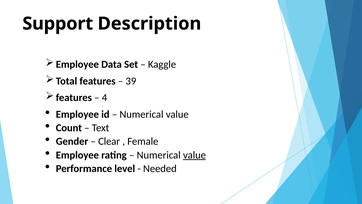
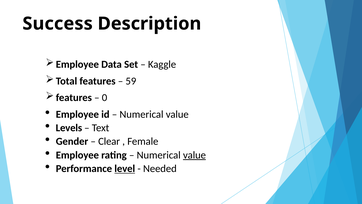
Support: Support -> Success
39: 39 -> 59
4: 4 -> 0
Count: Count -> Levels
level underline: none -> present
